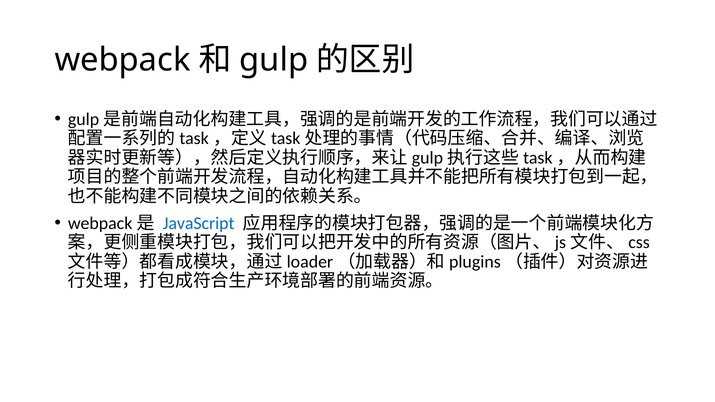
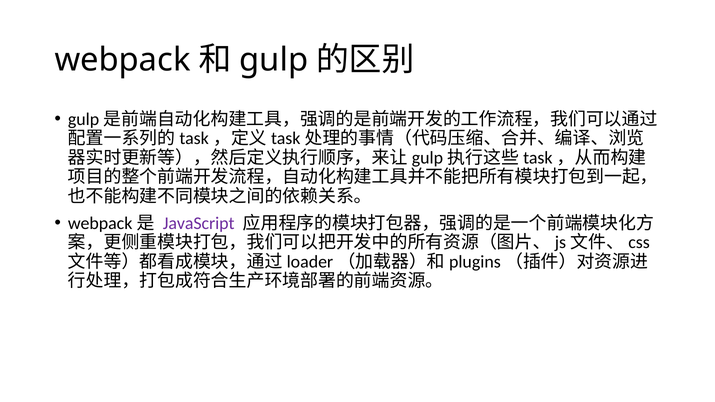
JavaScript colour: blue -> purple
